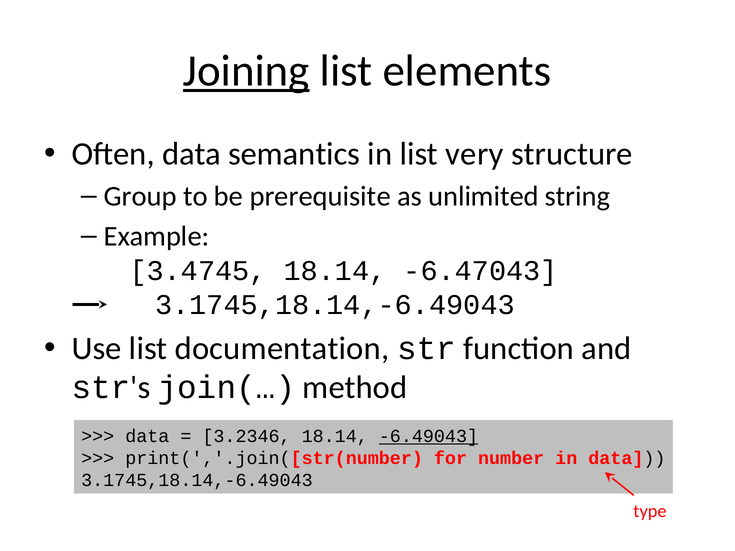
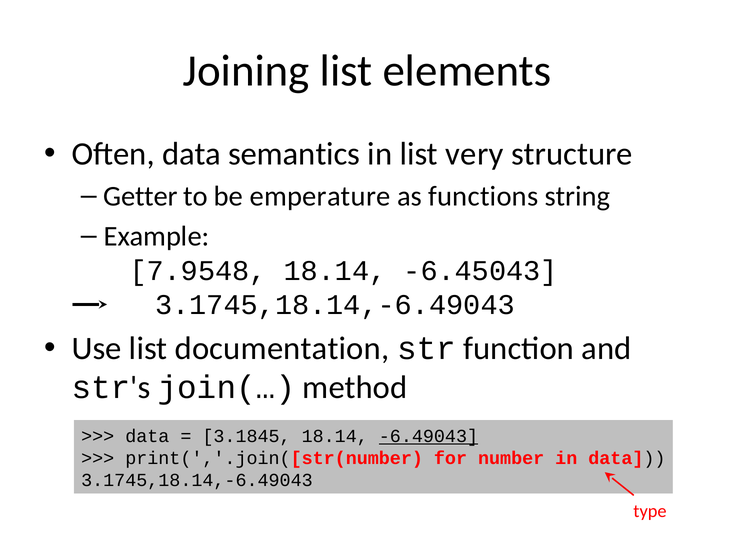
Joining underline: present -> none
Group: Group -> Getter
prerequisite: prerequisite -> emperature
unlimited: unlimited -> functions
3.4745: 3.4745 -> 7.9548
-6.47043: -6.47043 -> -6.45043
3.2346: 3.2346 -> 3.1845
